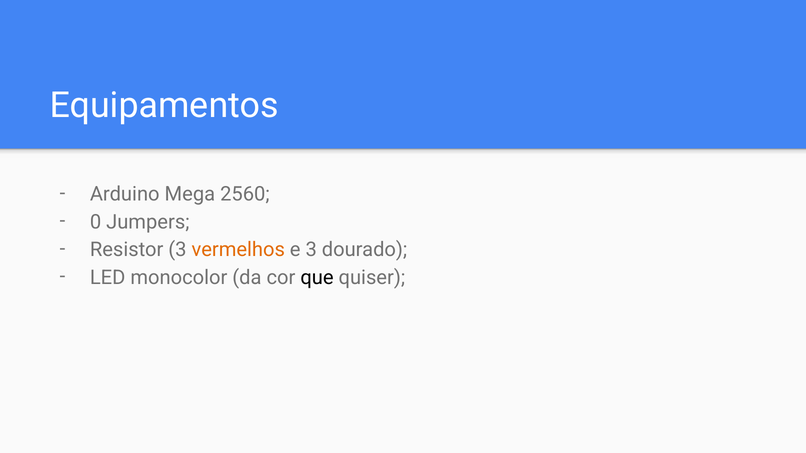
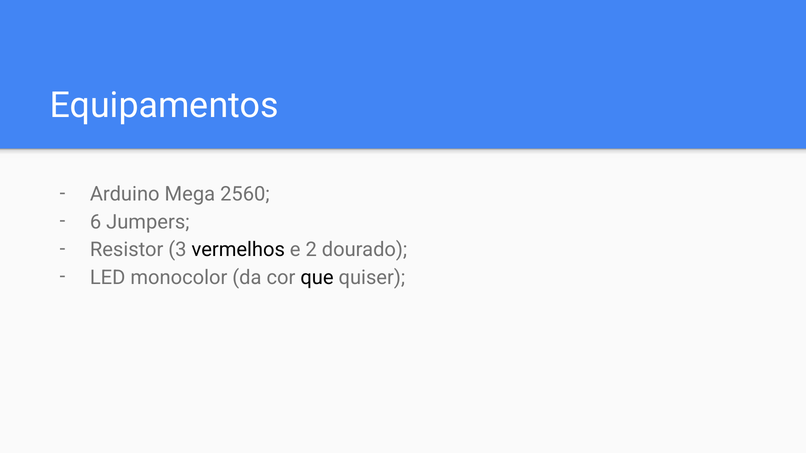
0: 0 -> 6
vermelhos colour: orange -> black
e 3: 3 -> 2
